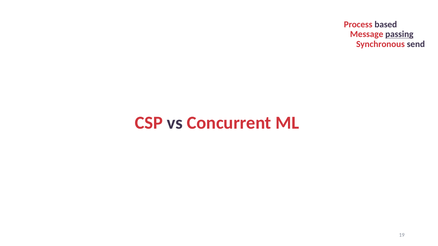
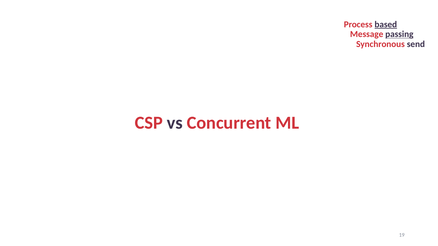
based underline: none -> present
